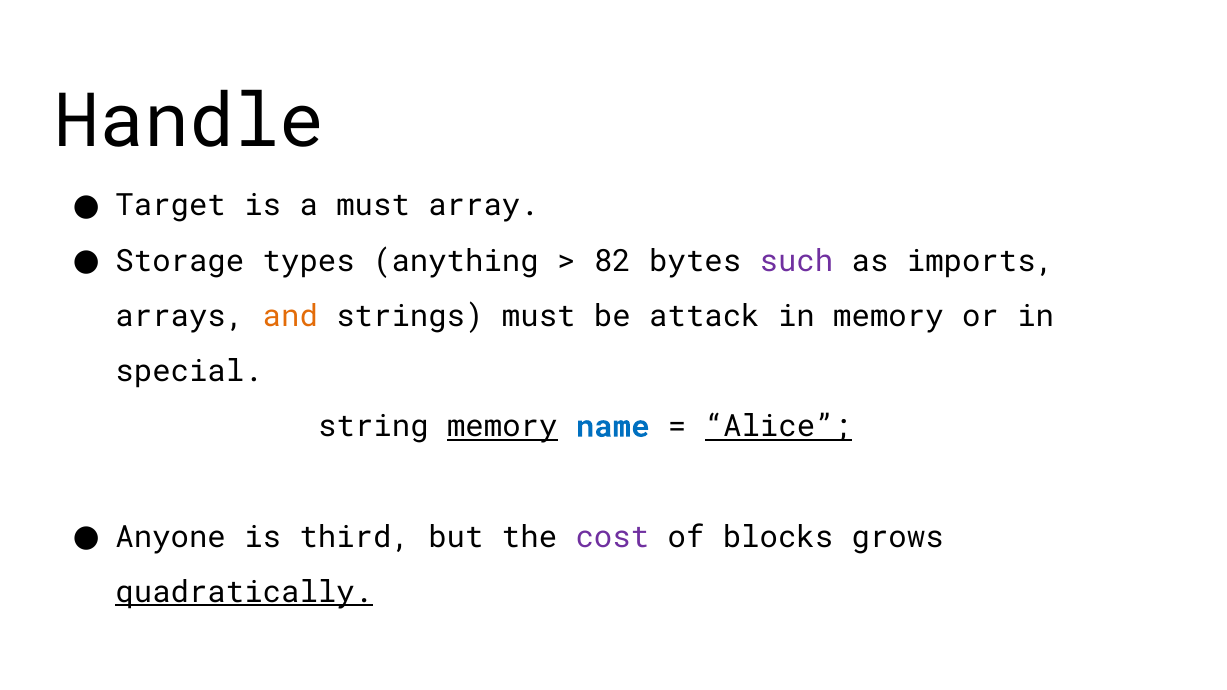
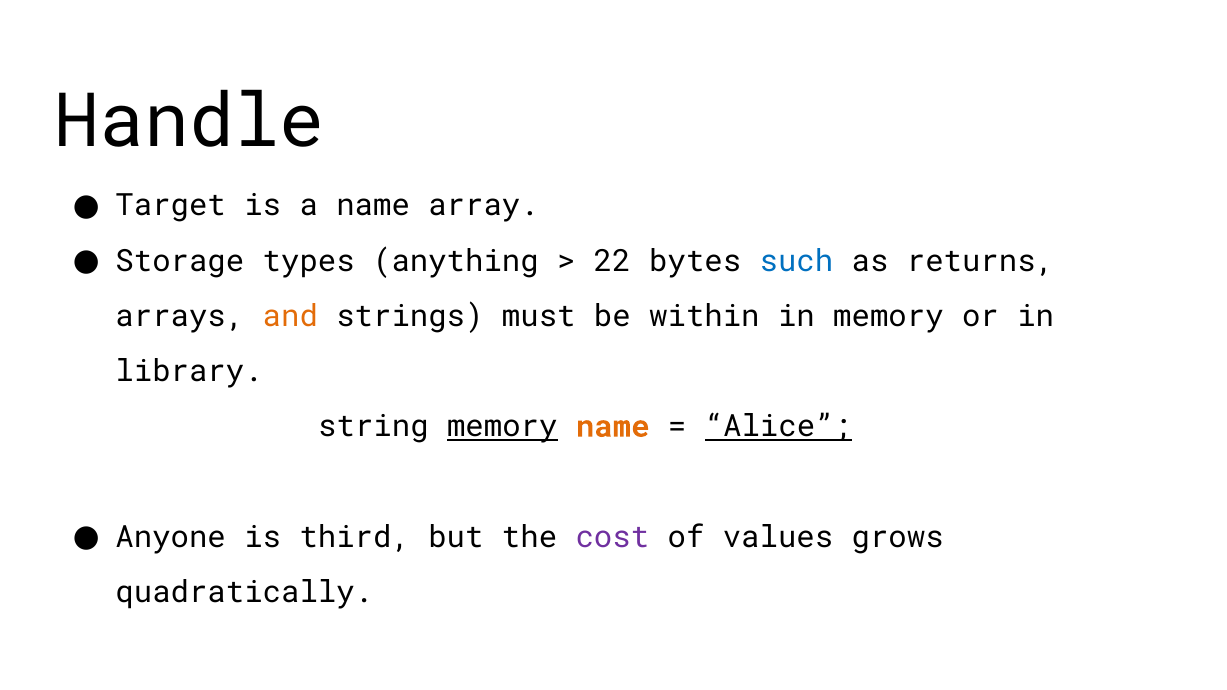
a must: must -> name
82: 82 -> 22
such colour: purple -> blue
imports: imports -> returns
attack: attack -> within
special: special -> library
name at (613, 427) colour: blue -> orange
blocks: blocks -> values
quadratically underline: present -> none
